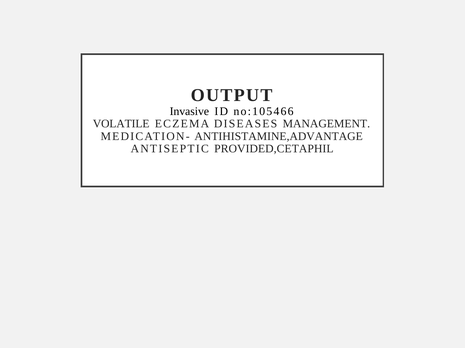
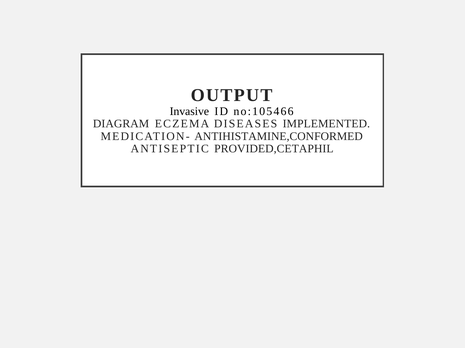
VOLATILE: VOLATILE -> DIAGRAM
MANAGEMENT: MANAGEMENT -> IMPLEMENTED
ANTIHISTAMINE,ADVANTAGE: ANTIHISTAMINE,ADVANTAGE -> ANTIHISTAMINE,CONFORMED
